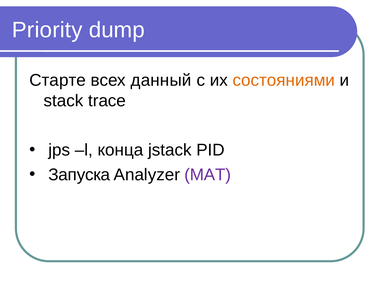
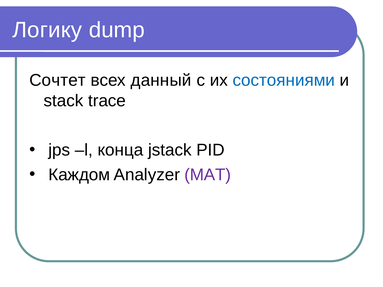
Priority: Priority -> Логику
Старте: Старте -> Сочтет
состояниями colour: orange -> blue
Запуска: Запуска -> Каждом
